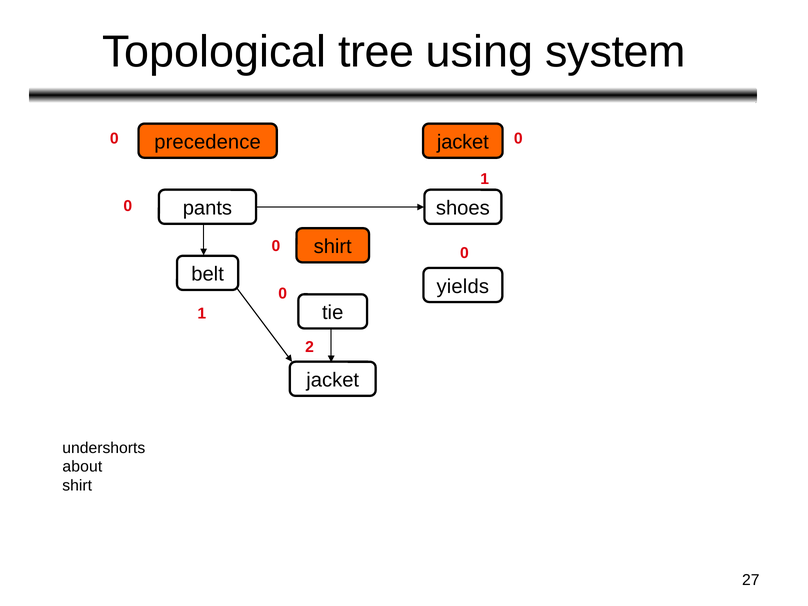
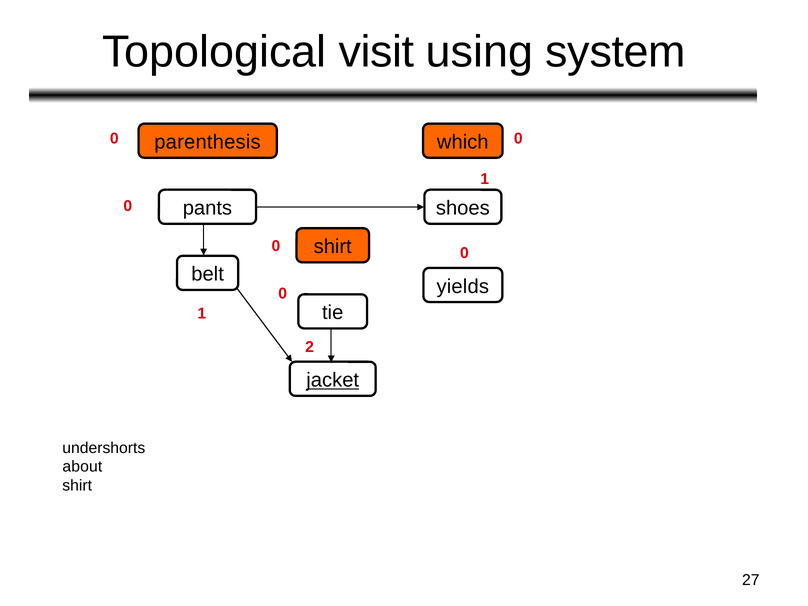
tree: tree -> visit
precedence: precedence -> parenthesis
jacket at (463, 142): jacket -> which
jacket at (333, 380) underline: none -> present
